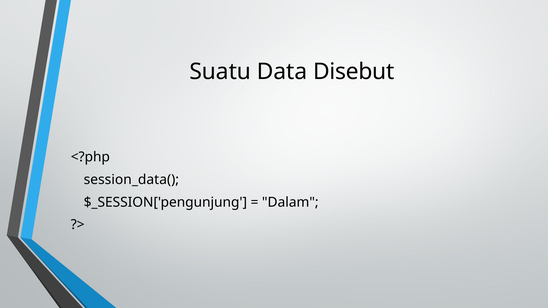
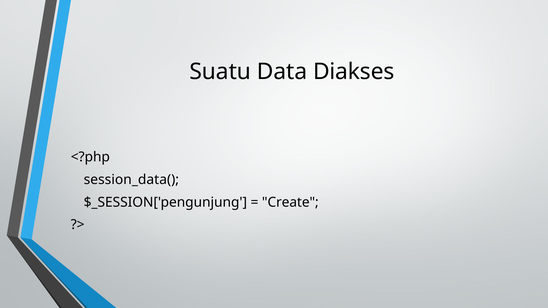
Disebut: Disebut -> Diakses
Dalam: Dalam -> Create
